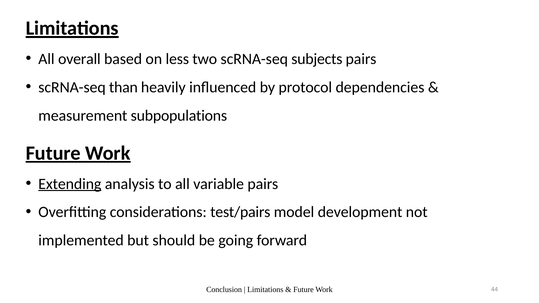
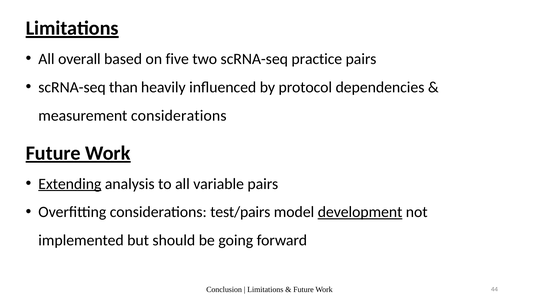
less: less -> five
subjects: subjects -> practice
measurement subpopulations: subpopulations -> considerations
development underline: none -> present
